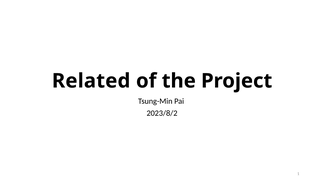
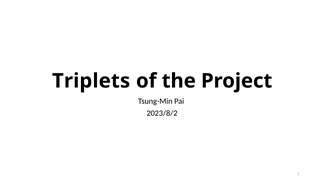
Related: Related -> Triplets
